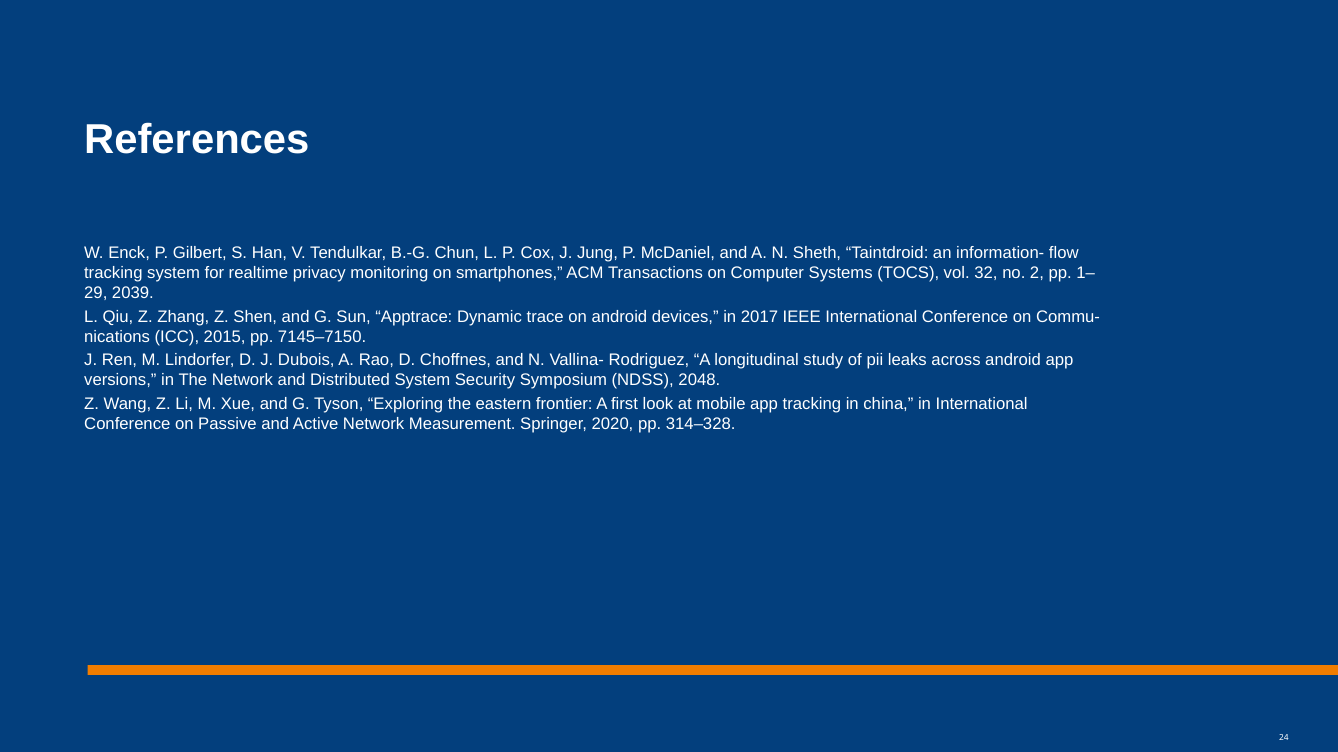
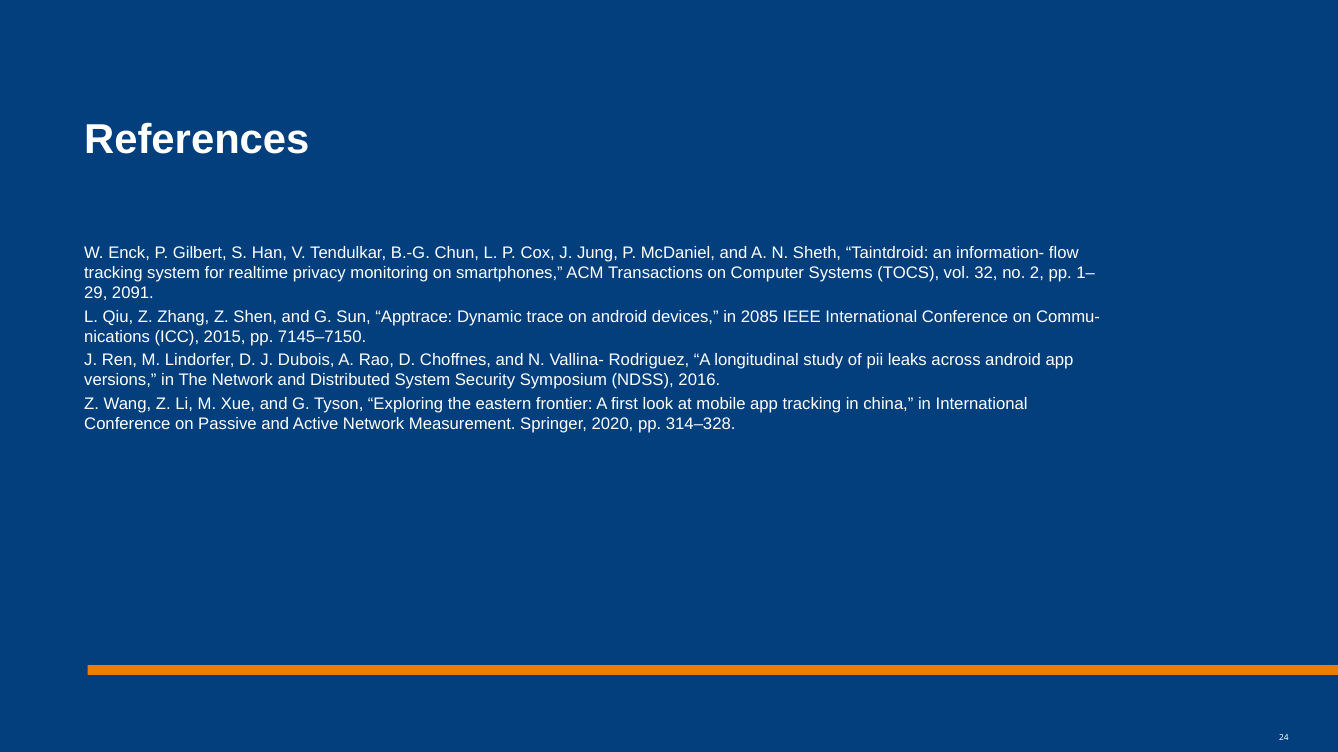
2039: 2039 -> 2091
2017: 2017 -> 2085
2048: 2048 -> 2016
